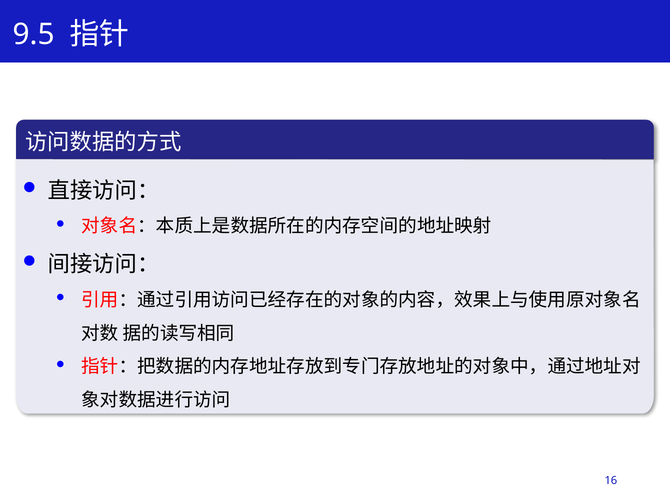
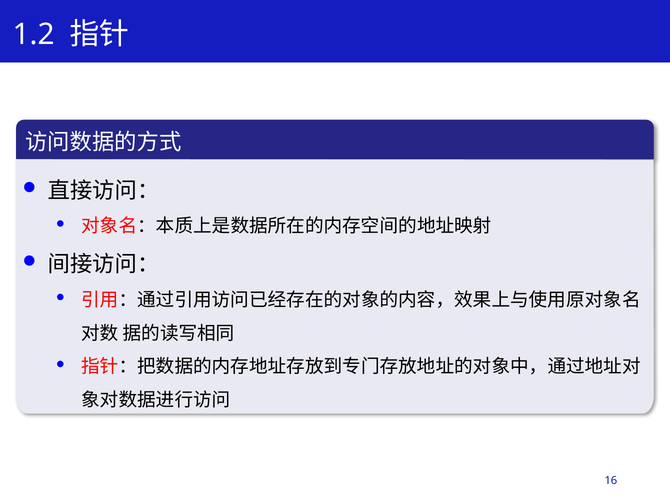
9.5: 9.5 -> 1.2
